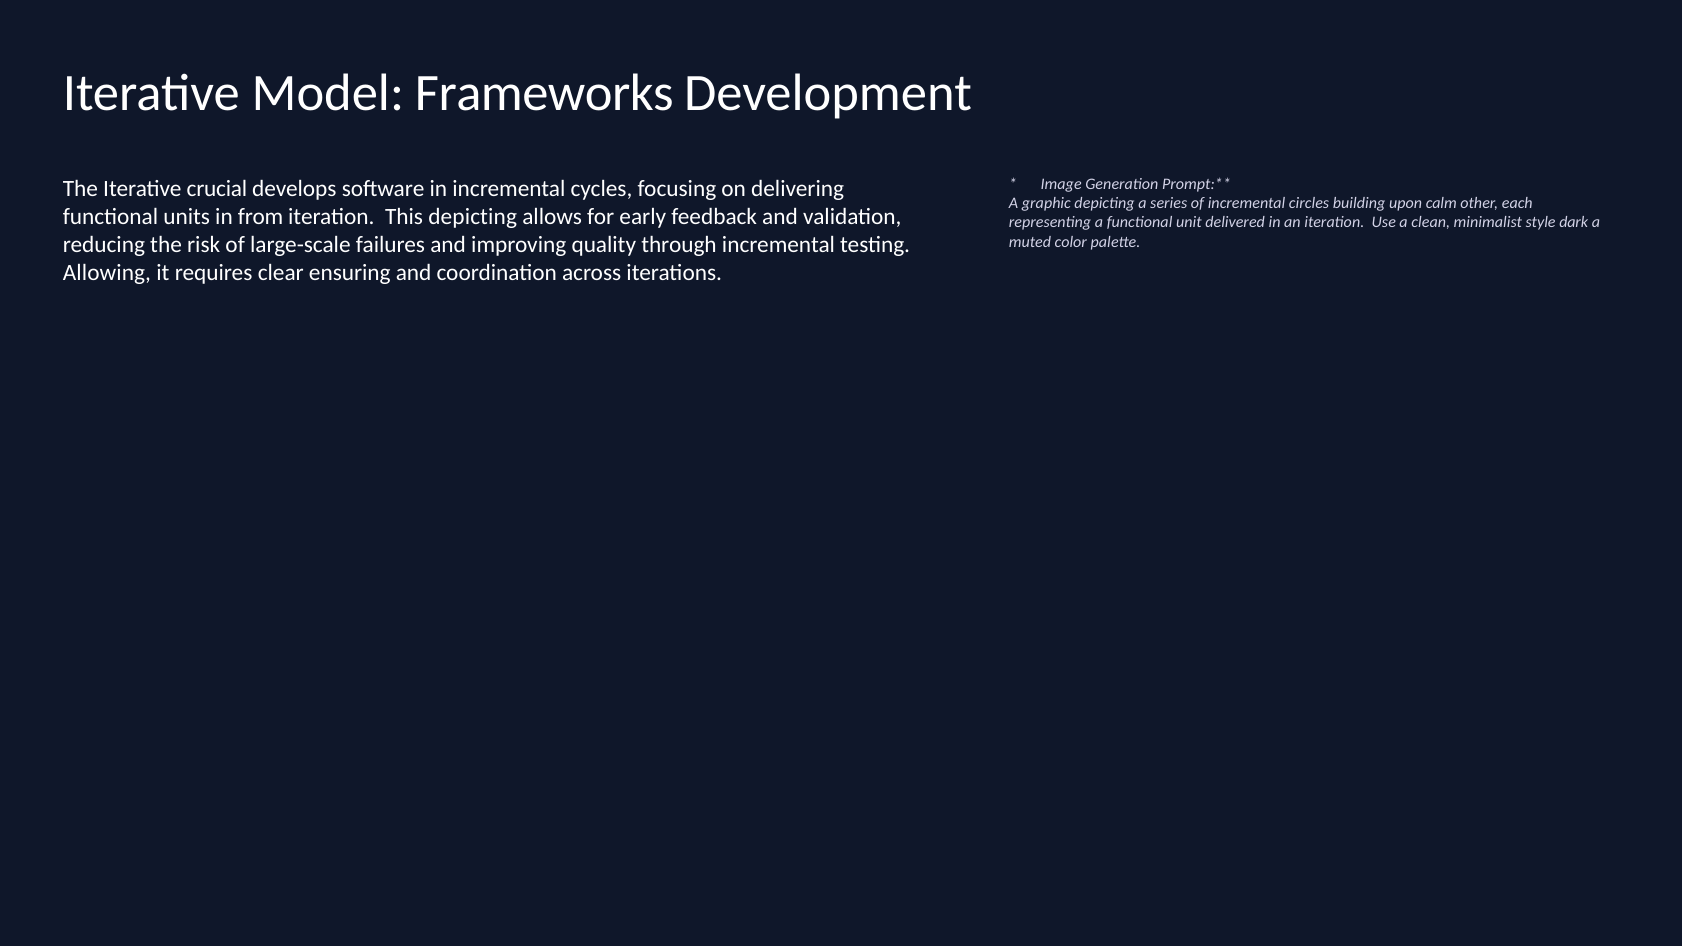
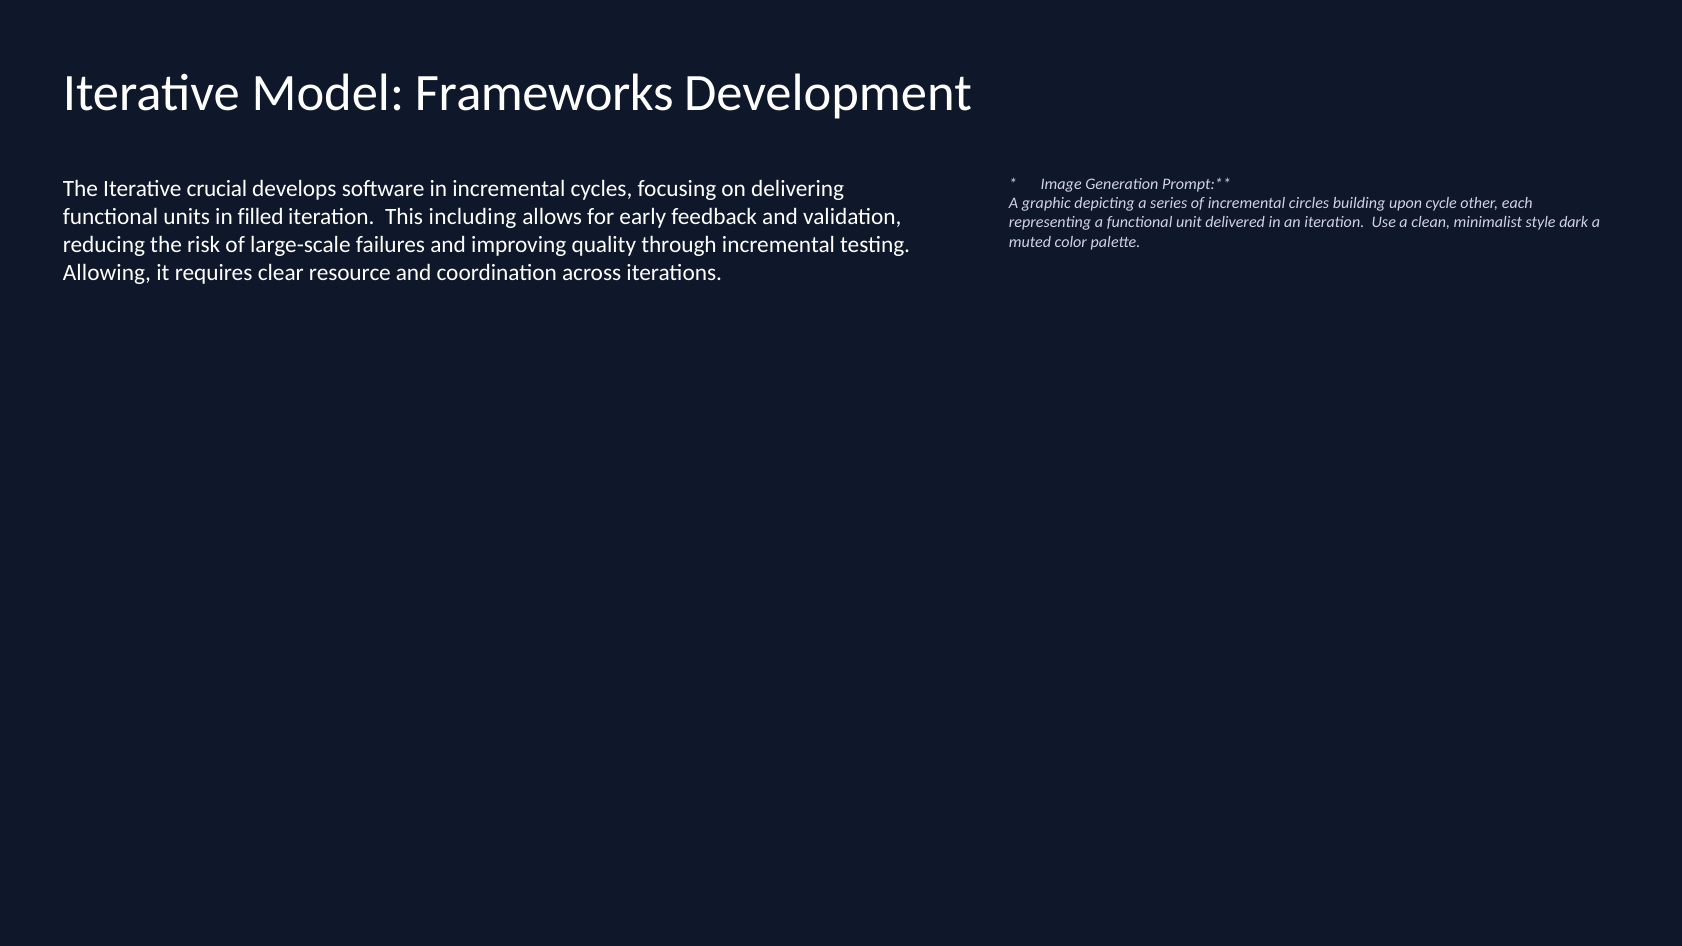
calm: calm -> cycle
from: from -> filled
This depicting: depicting -> including
ensuring: ensuring -> resource
